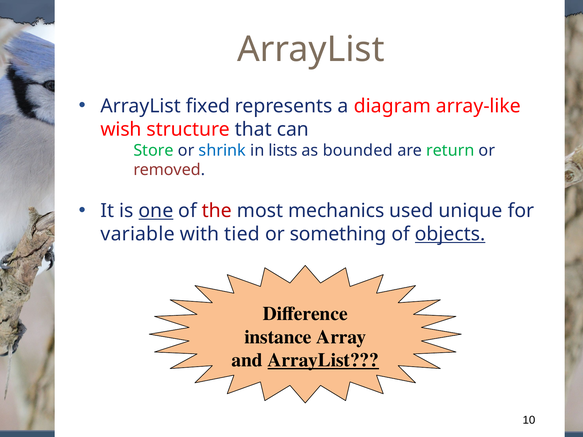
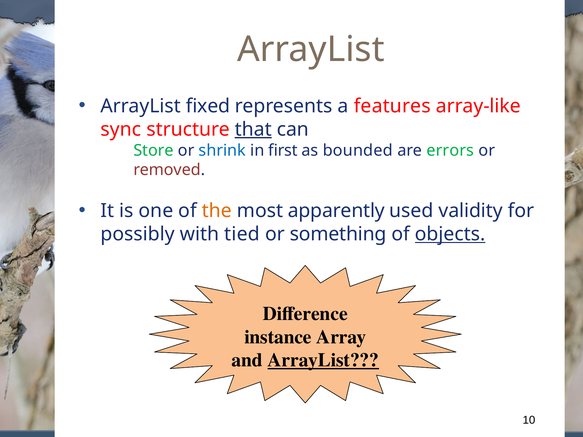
diagram: diagram -> features
wish: wish -> sync
that underline: none -> present
lists: lists -> first
return: return -> errors
one underline: present -> none
the colour: red -> orange
mechanics: mechanics -> apparently
unique: unique -> validity
variable: variable -> possibly
